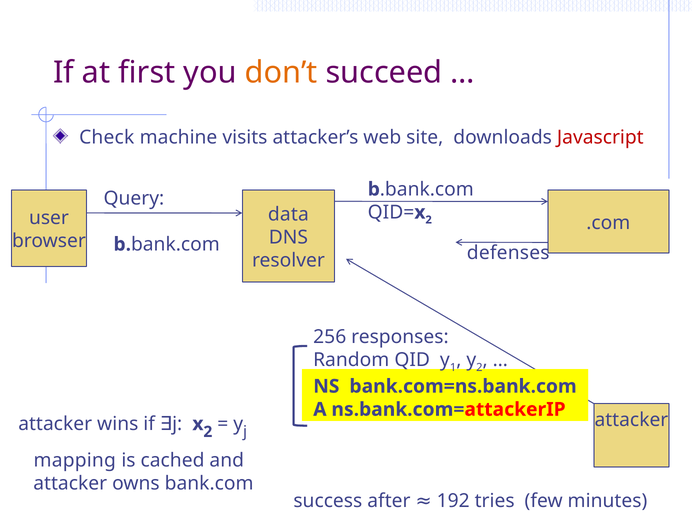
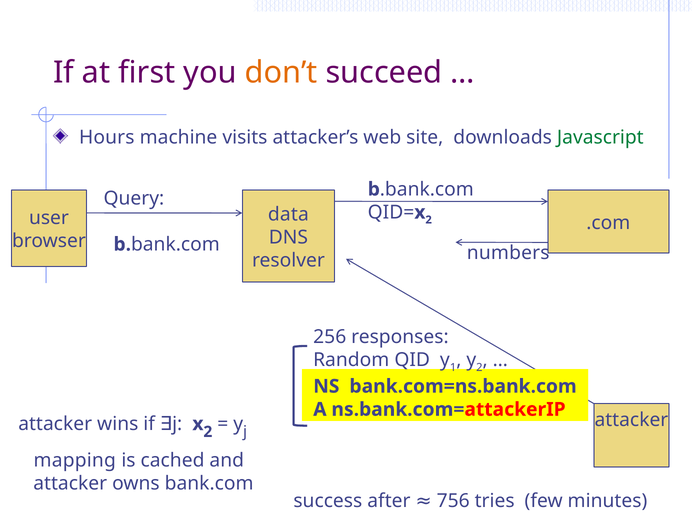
Check: Check -> Hours
Javascript colour: red -> green
defenses: defenses -> numbers
192: 192 -> 756
